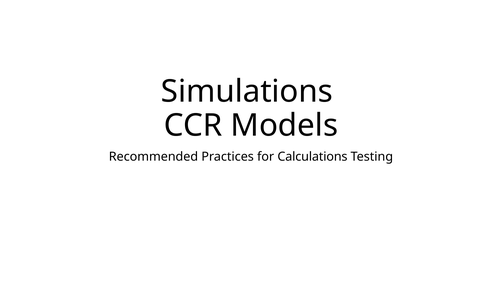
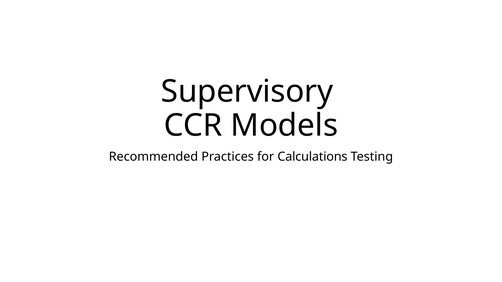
Simulations: Simulations -> Supervisory
